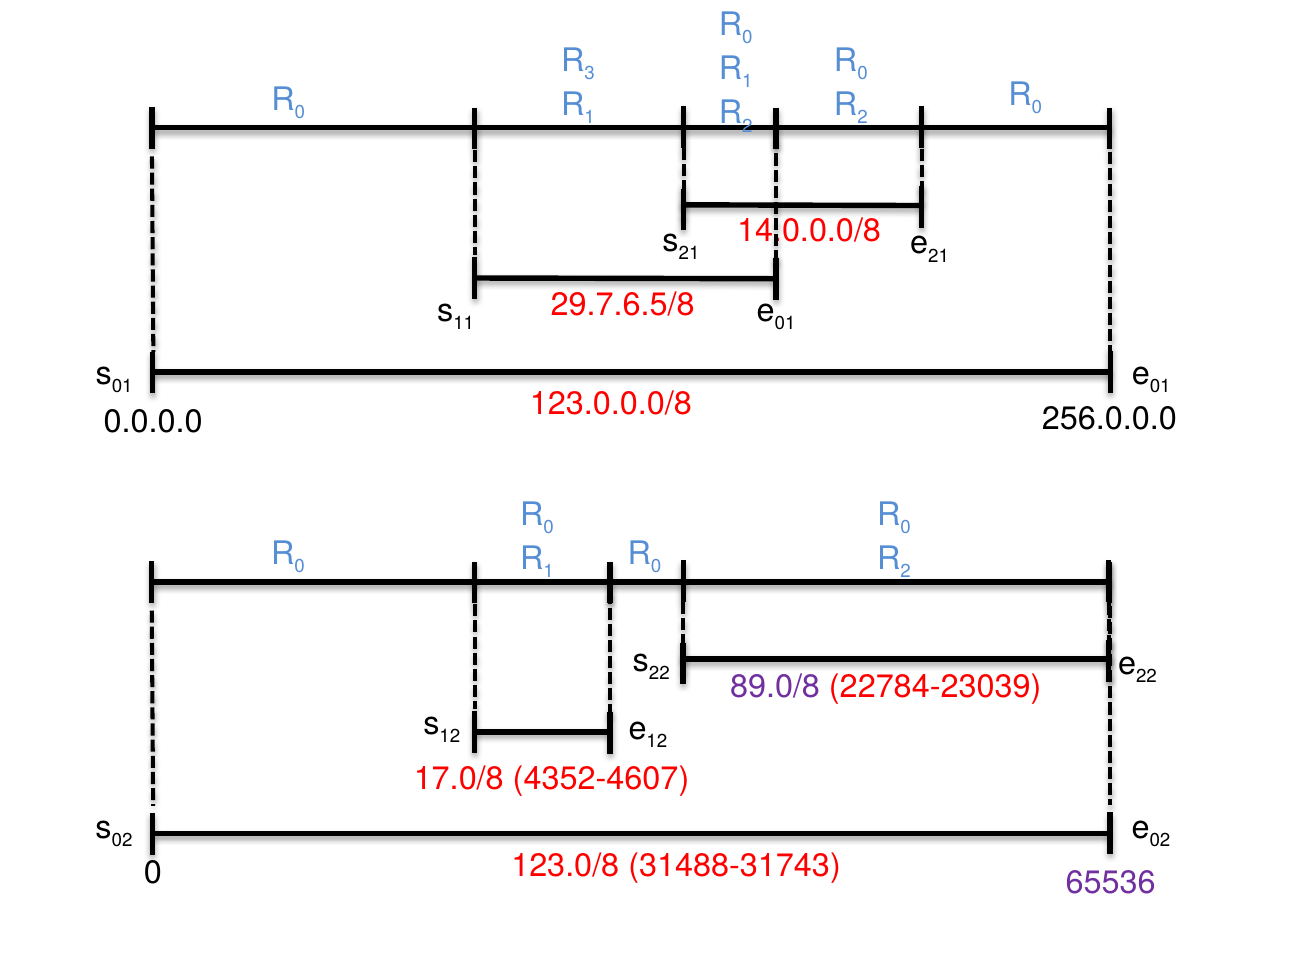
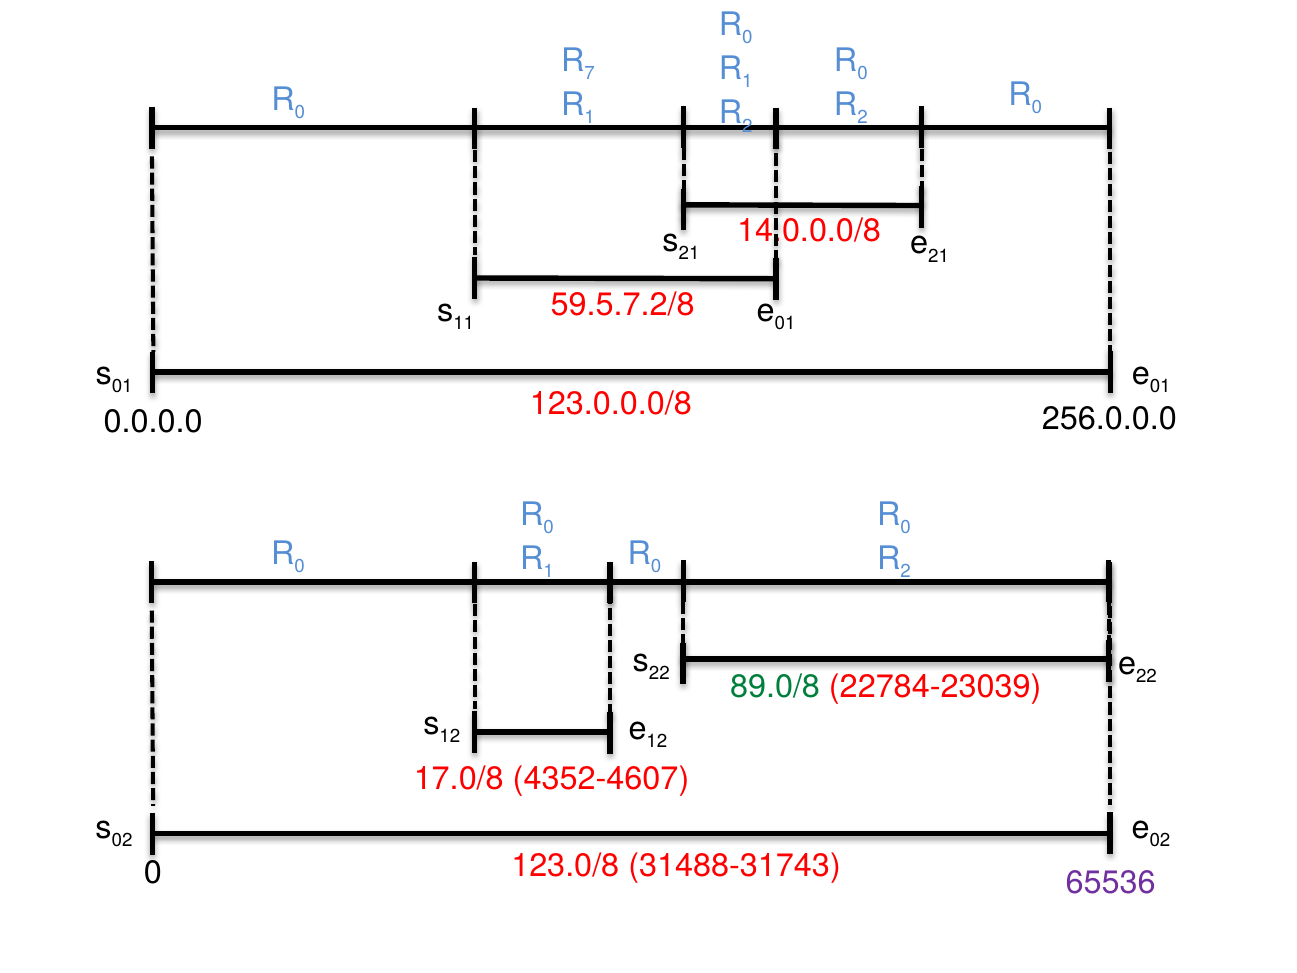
3: 3 -> 7
29.7.6.5/8: 29.7.6.5/8 -> 59.5.7.2/8
89.0/8 colour: purple -> green
